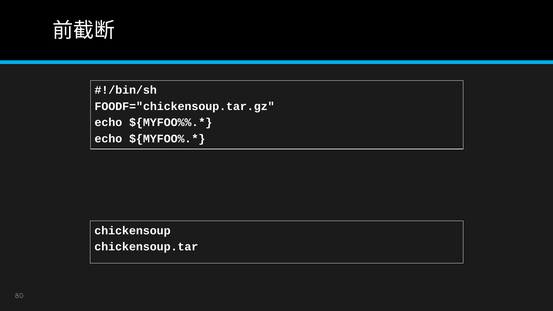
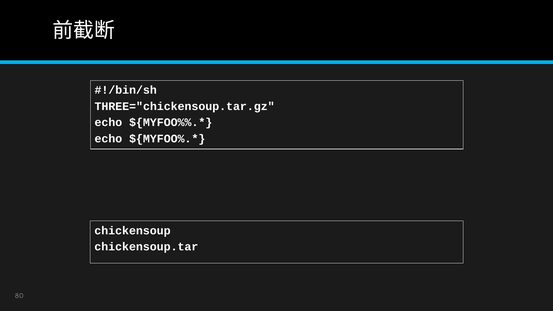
FOODF="chickensoup.tar.gz: FOODF="chickensoup.tar.gz -> THREE="chickensoup.tar.gz
